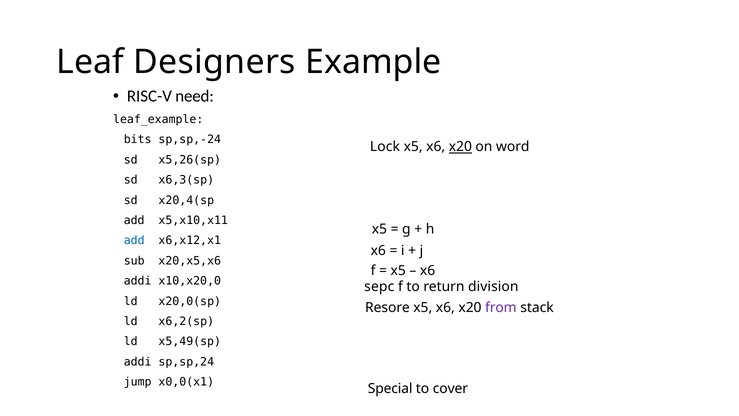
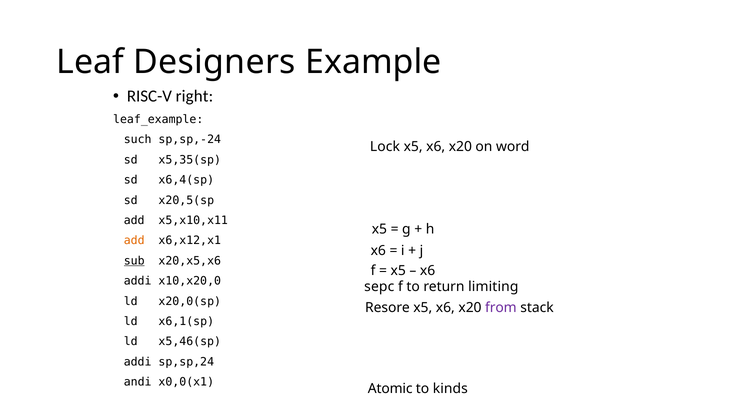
need: need -> right
bits: bits -> such
x20 at (460, 147) underline: present -> none
x5,26(sp: x5,26(sp -> x5,35(sp
x6,3(sp: x6,3(sp -> x6,4(sp
x20,4(sp: x20,4(sp -> x20,5(sp
add at (134, 240) colour: blue -> orange
sub underline: none -> present
division: division -> limiting
x6,2(sp: x6,2(sp -> x6,1(sp
x5,49(sp: x5,49(sp -> x5,46(sp
jump: jump -> andi
Special: Special -> Atomic
cover: cover -> kinds
